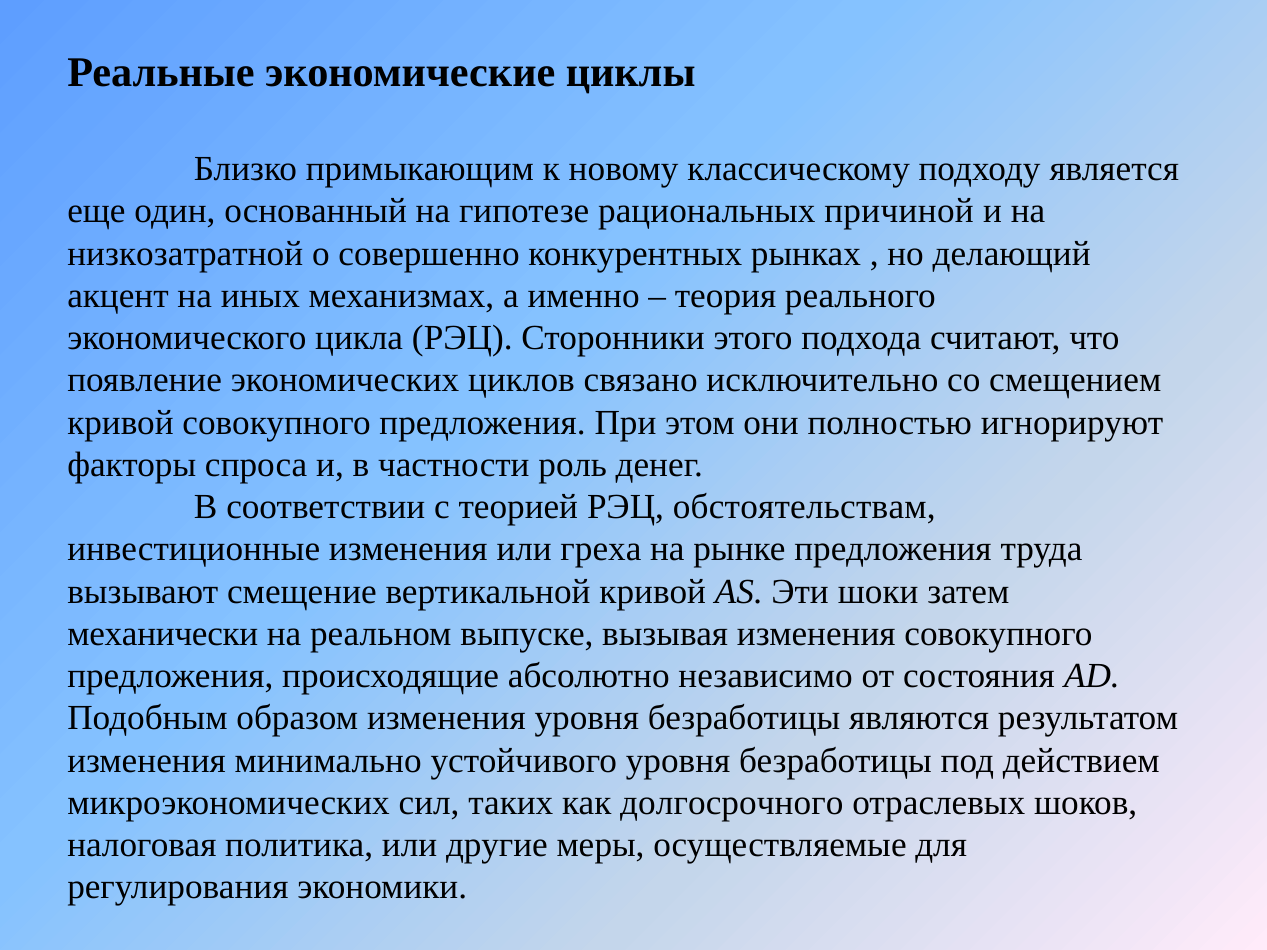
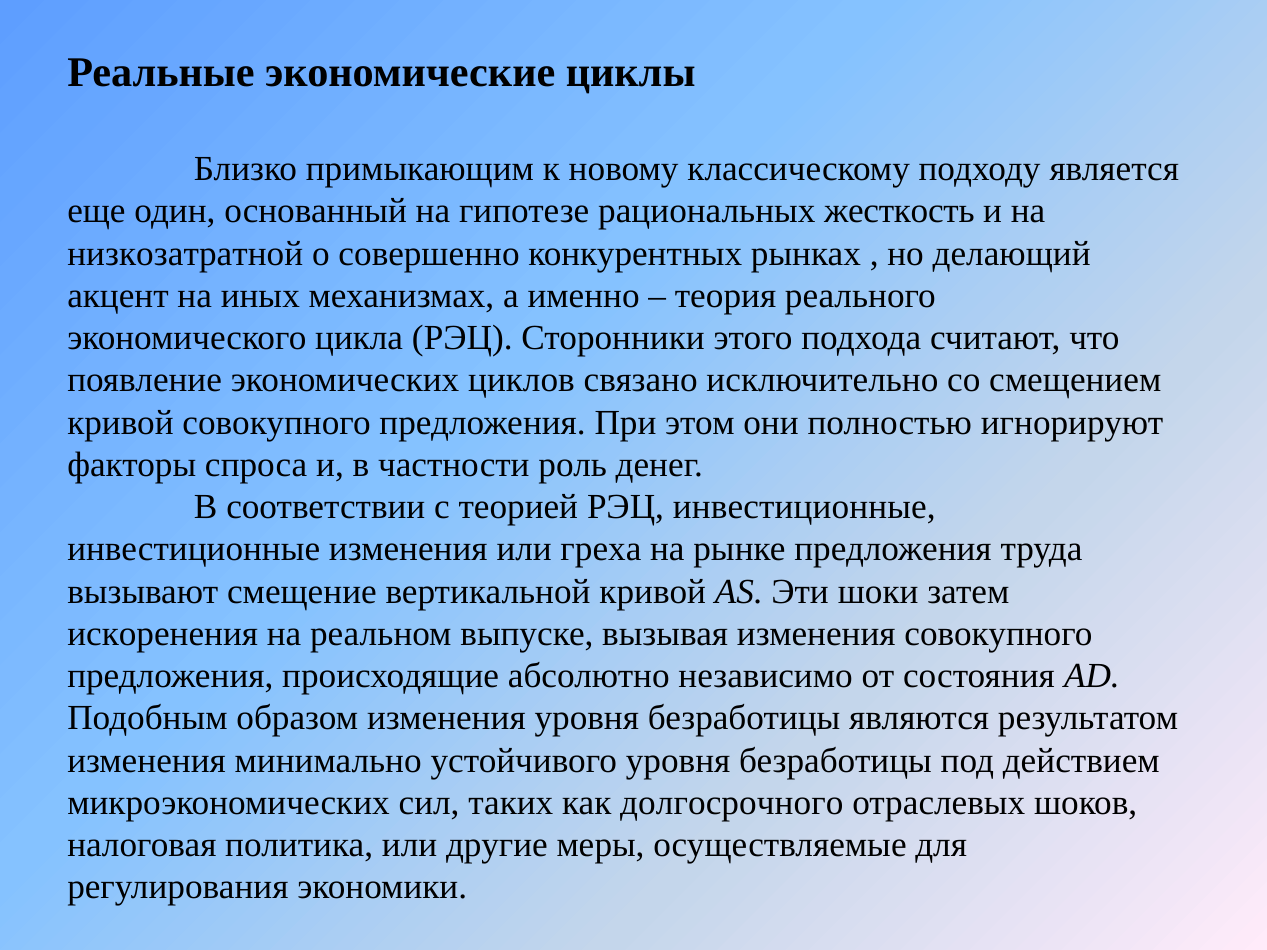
причиной: причиной -> жесткость
РЭЦ обстоятельствам: обстоятельствам -> инвестиционные
механически: механически -> искоренения
